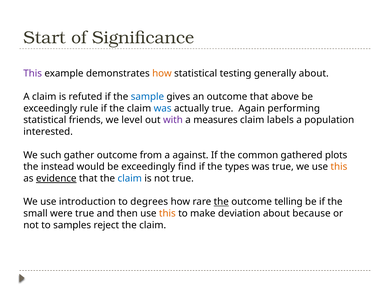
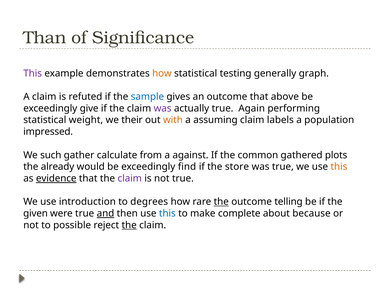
Start: Start -> Than
generally about: about -> graph
rule: rule -> give
was at (163, 109) colour: blue -> purple
friends: friends -> weight
level: level -> their
with colour: purple -> orange
measures: measures -> assuming
interested: interested -> impressed
gather outcome: outcome -> calculate
instead: instead -> already
types: types -> store
claim at (130, 179) colour: blue -> purple
small: small -> given
and underline: none -> present
this at (167, 214) colour: orange -> blue
deviation: deviation -> complete
samples: samples -> possible
the at (129, 226) underline: none -> present
